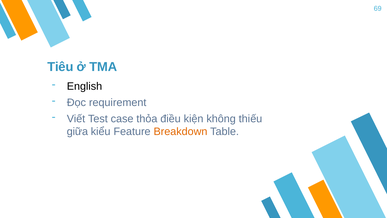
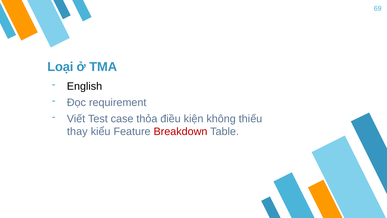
Tiêu: Tiêu -> Loại
giữa: giữa -> thay
Breakdown colour: orange -> red
